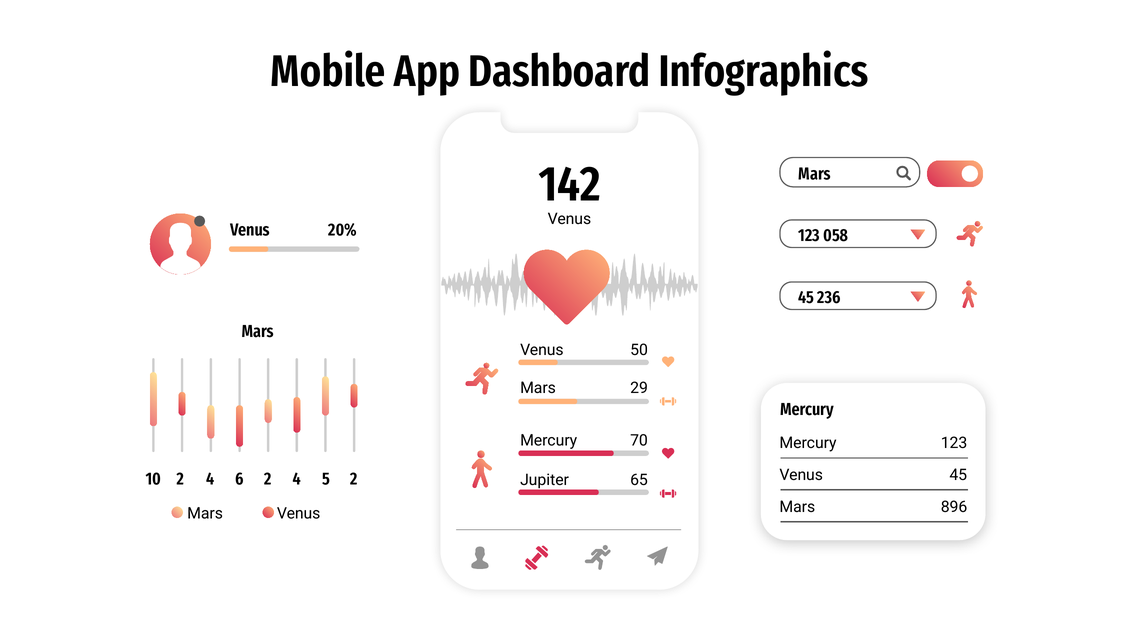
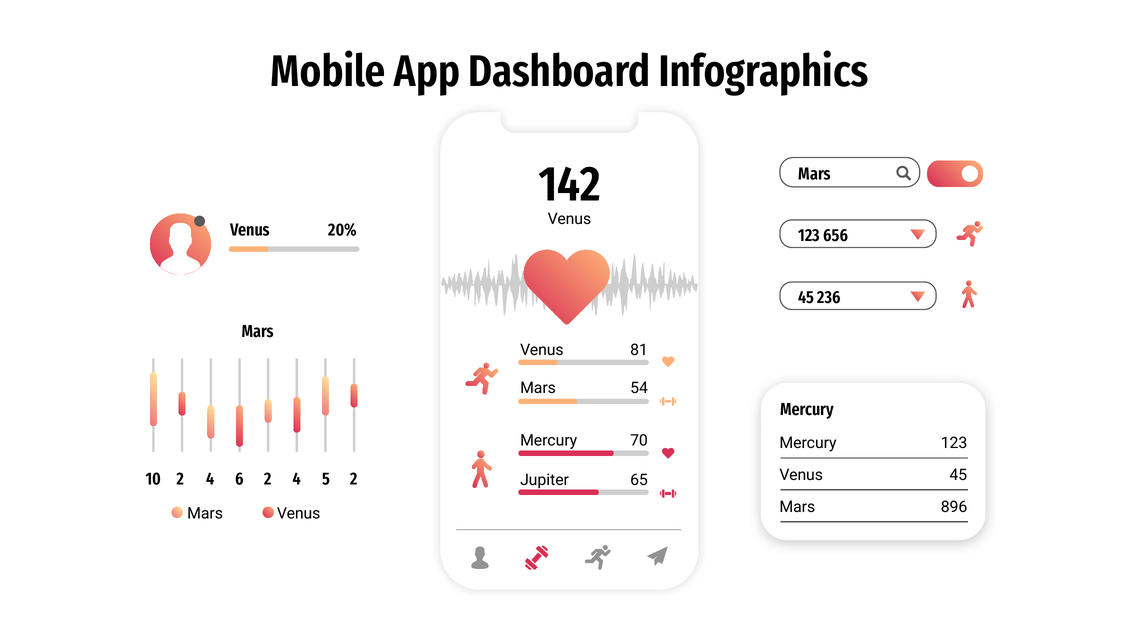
058: 058 -> 656
50: 50 -> 81
29: 29 -> 54
